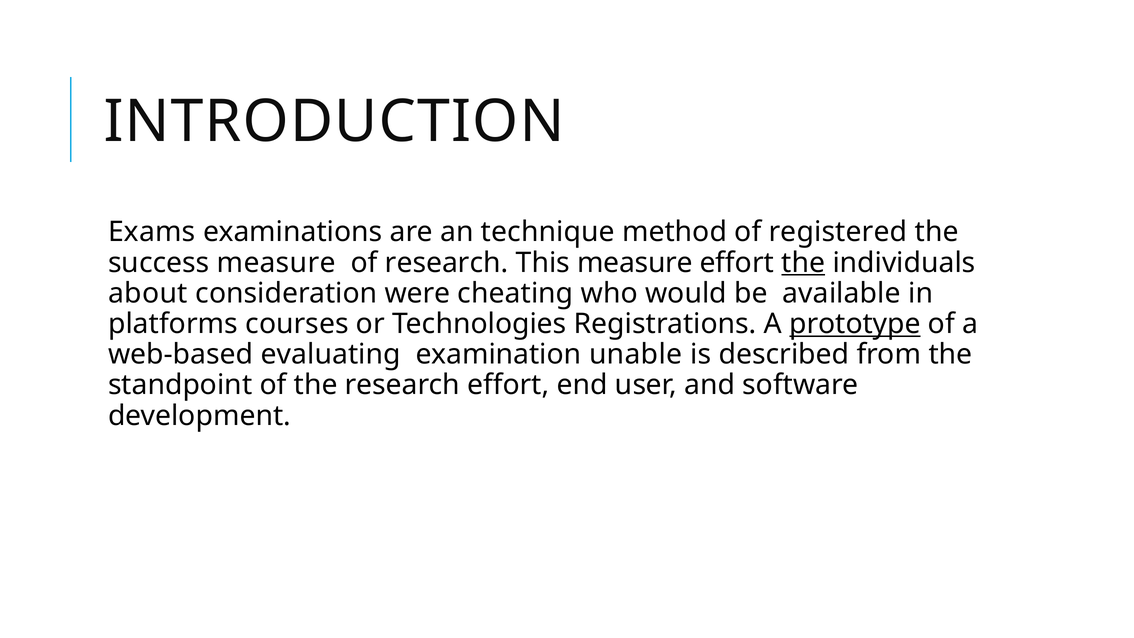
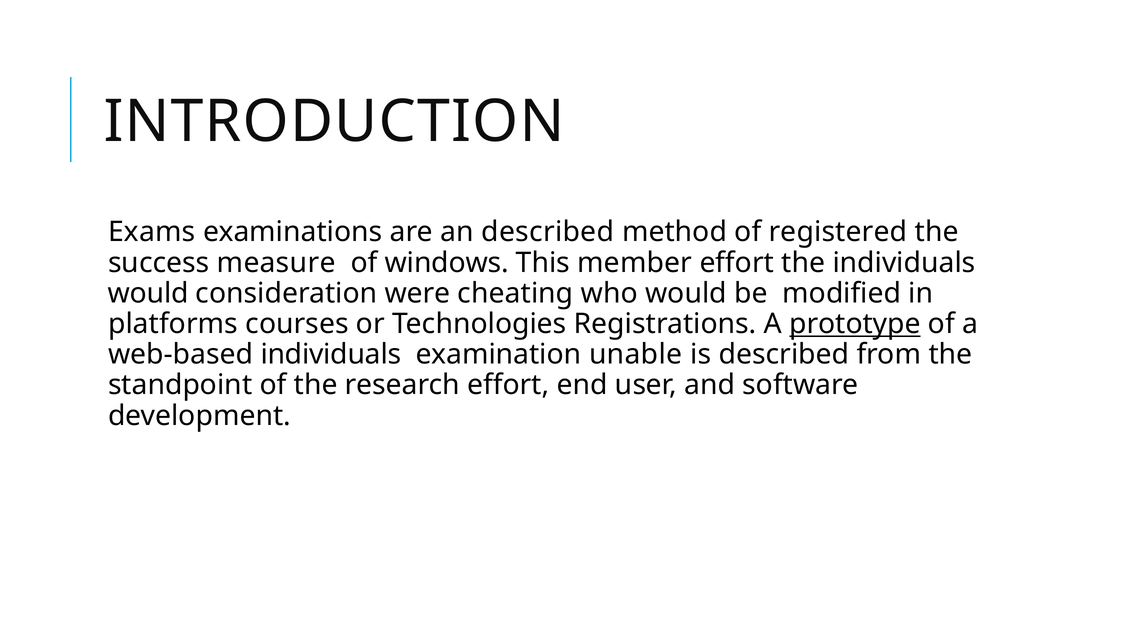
an technique: technique -> described
of research: research -> windows
This measure: measure -> member
the at (803, 263) underline: present -> none
about at (148, 293): about -> would
available: available -> modified
web-based evaluating: evaluating -> individuals
